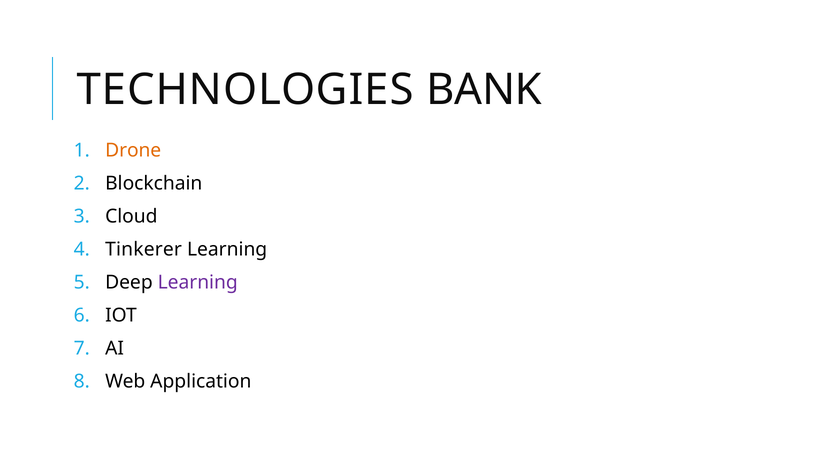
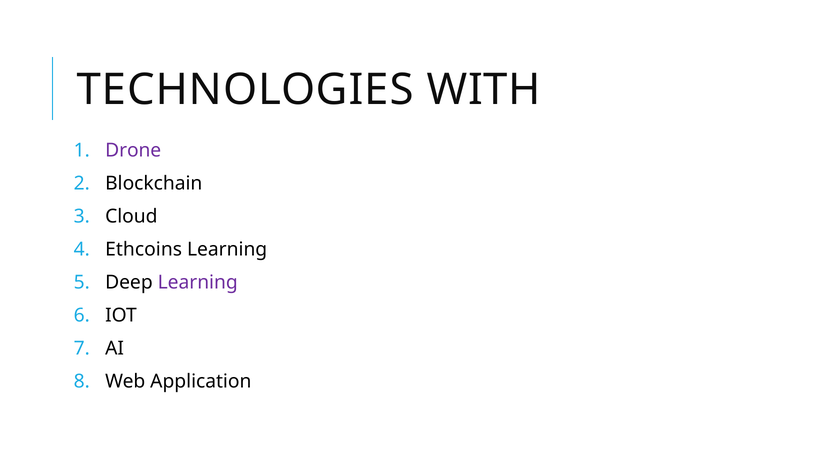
BANK: BANK -> WITH
Drone colour: orange -> purple
Tinkerer: Tinkerer -> Ethcoins
